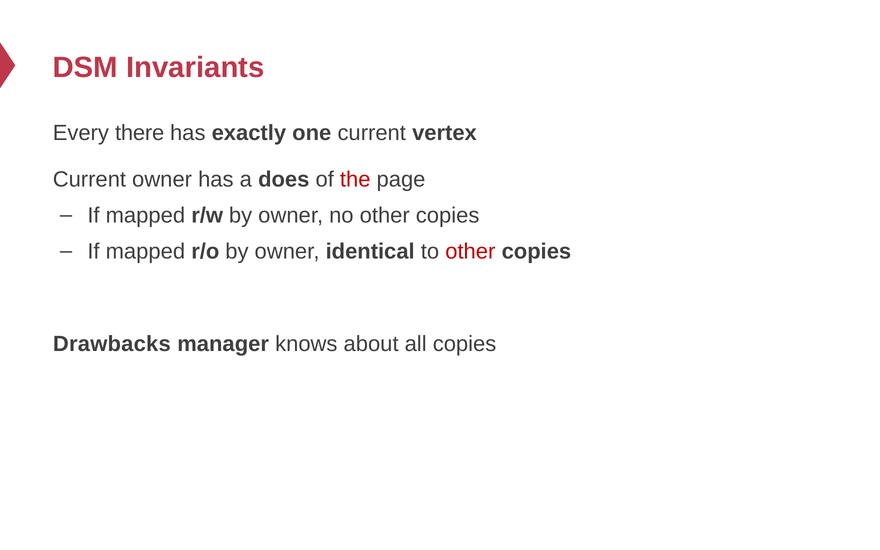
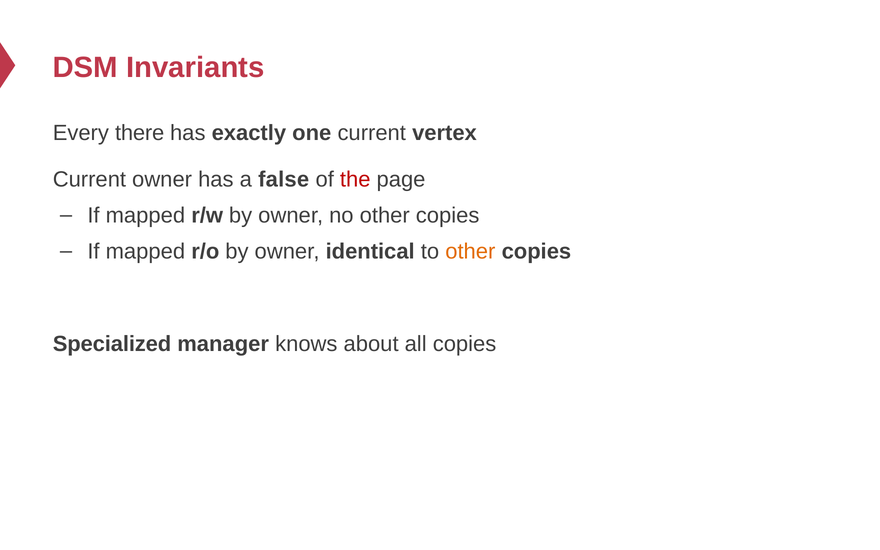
does: does -> false
other at (470, 252) colour: red -> orange
Drawbacks: Drawbacks -> Specialized
